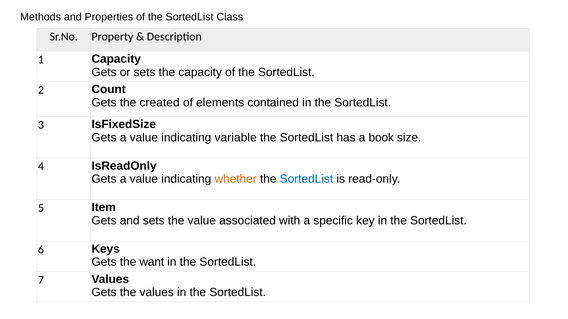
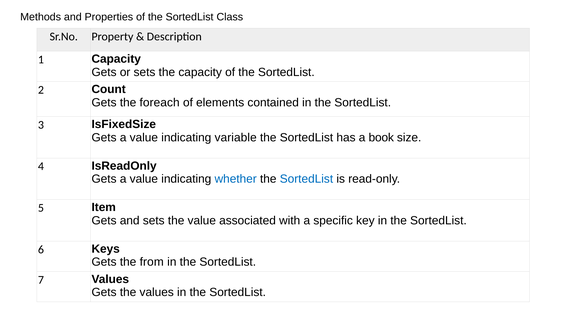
created: created -> foreach
whether colour: orange -> blue
want: want -> from
